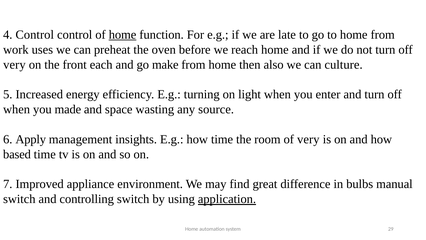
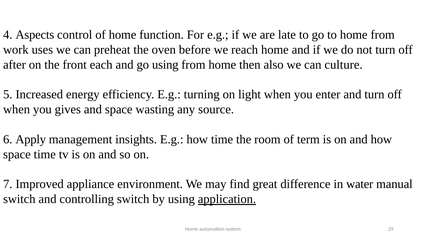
4 Control: Control -> Aspects
home at (123, 35) underline: present -> none
very at (14, 65): very -> after
go make: make -> using
made: made -> gives
of very: very -> term
based at (17, 154): based -> space
bulbs: bulbs -> water
